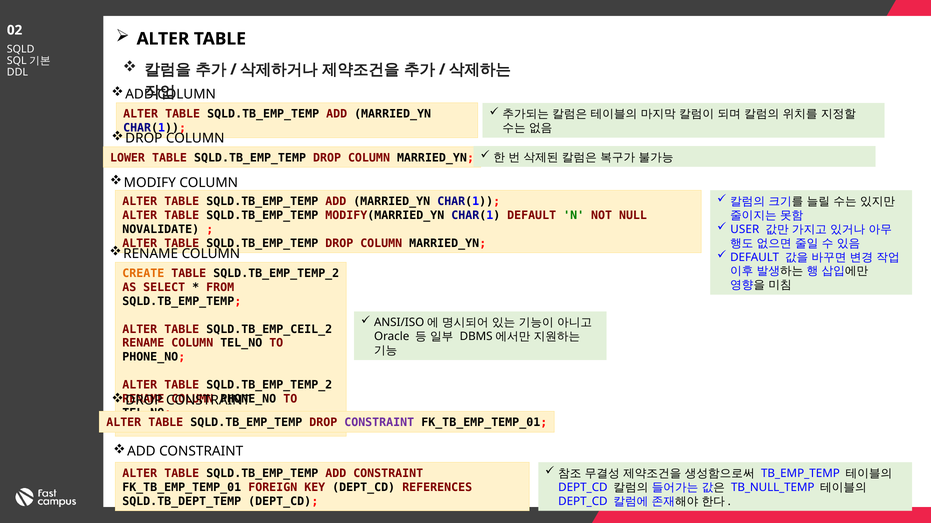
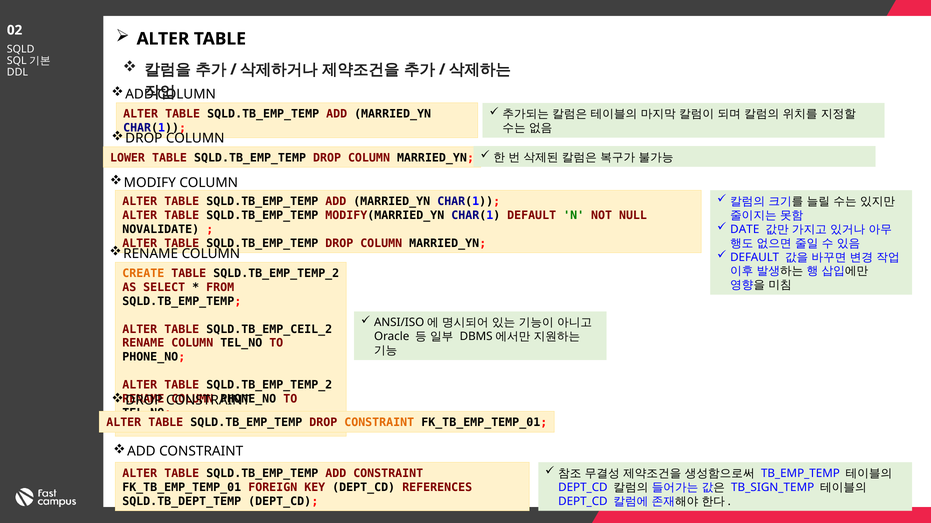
USER: USER -> DATE
CONSTRAINT at (379, 423) colour: purple -> orange
TB_NULL_TEMP: TB_NULL_TEMP -> TB_SIGN_TEMP
